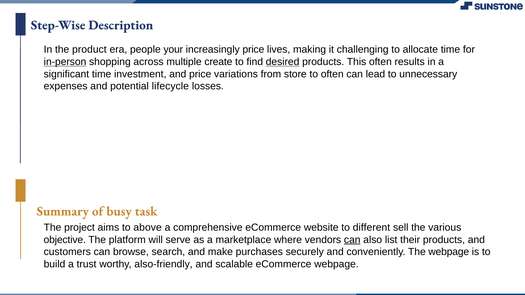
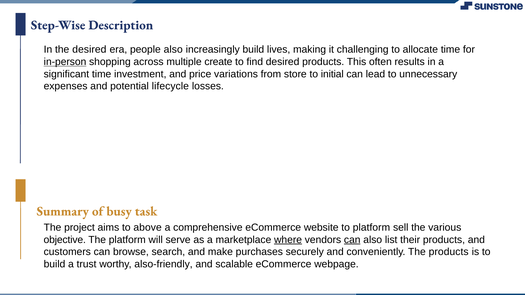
the product: product -> desired
people your: your -> also
increasingly price: price -> build
desired at (283, 62) underline: present -> none
to often: often -> initial
to different: different -> platform
where underline: none -> present
The webpage: webpage -> products
